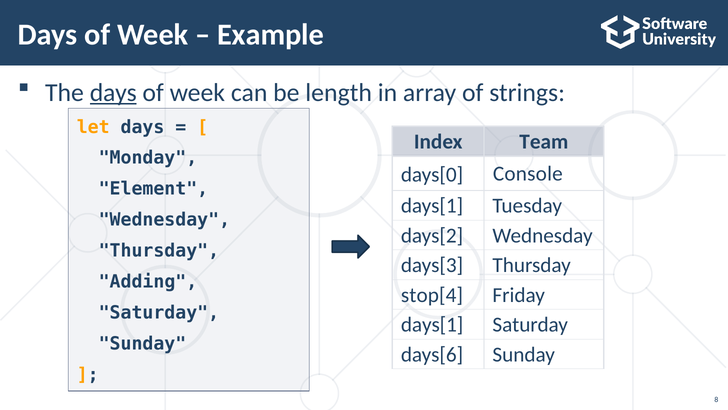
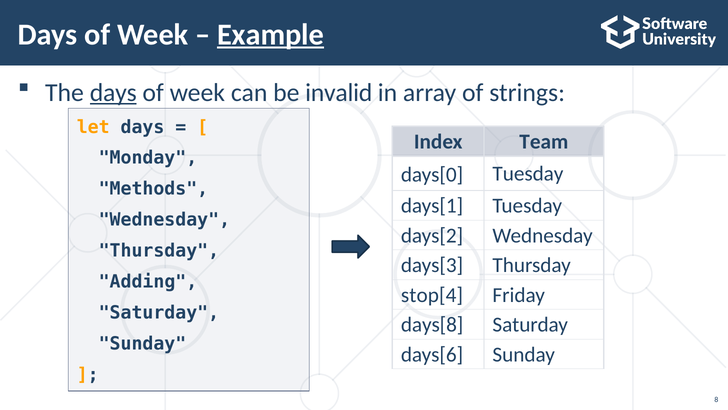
Example underline: none -> present
length: length -> invalid
days[0 Console: Console -> Tuesday
Element: Element -> Methods
days[1 at (432, 324): days[1 -> days[8
